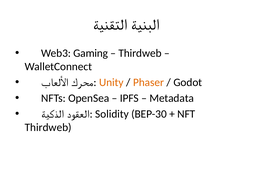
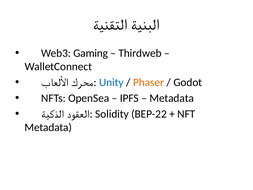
Unity colour: orange -> blue
BEP-30: BEP-30 -> BEP-22
Thirdweb at (48, 127): Thirdweb -> Metadata
